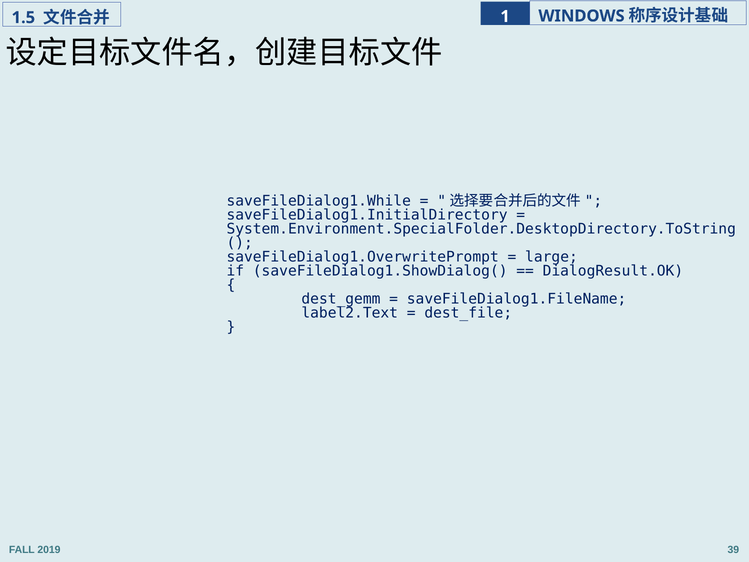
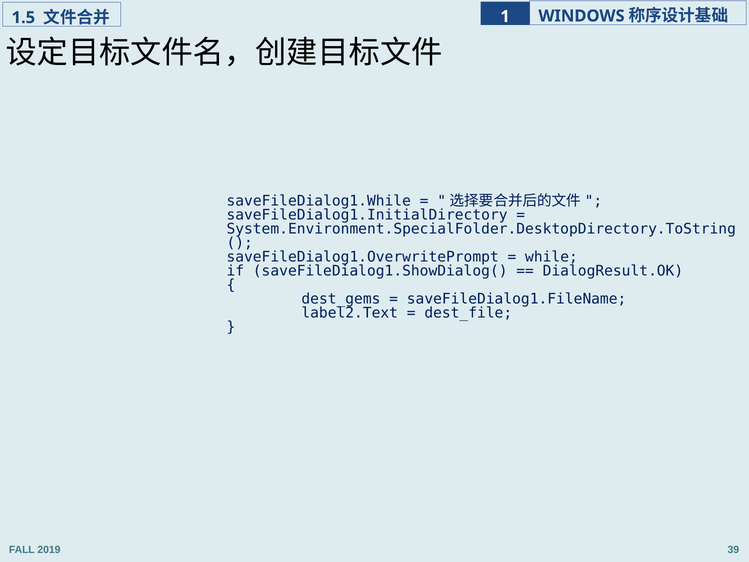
large: large -> while
dest_gemm: dest_gemm -> dest_gems
